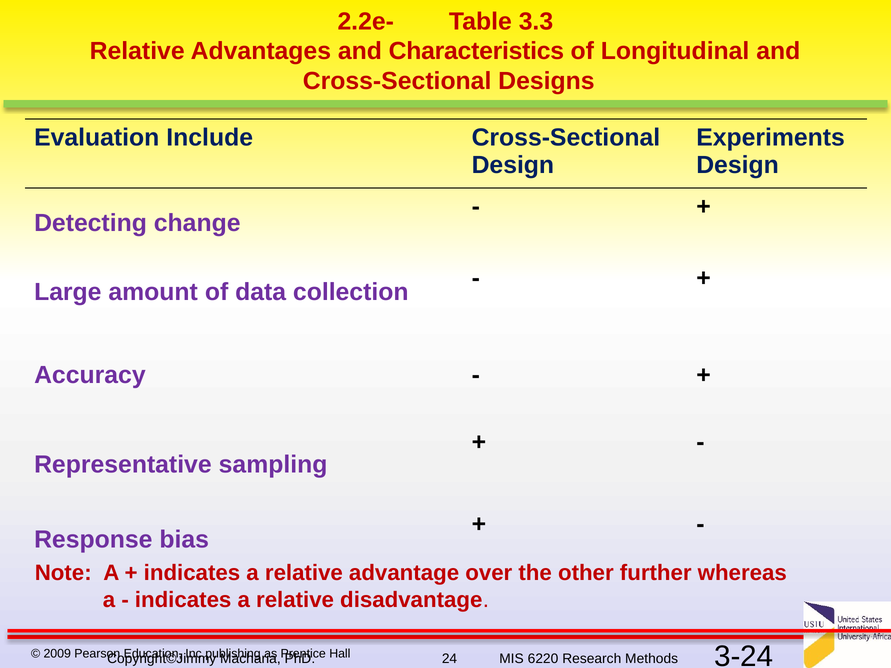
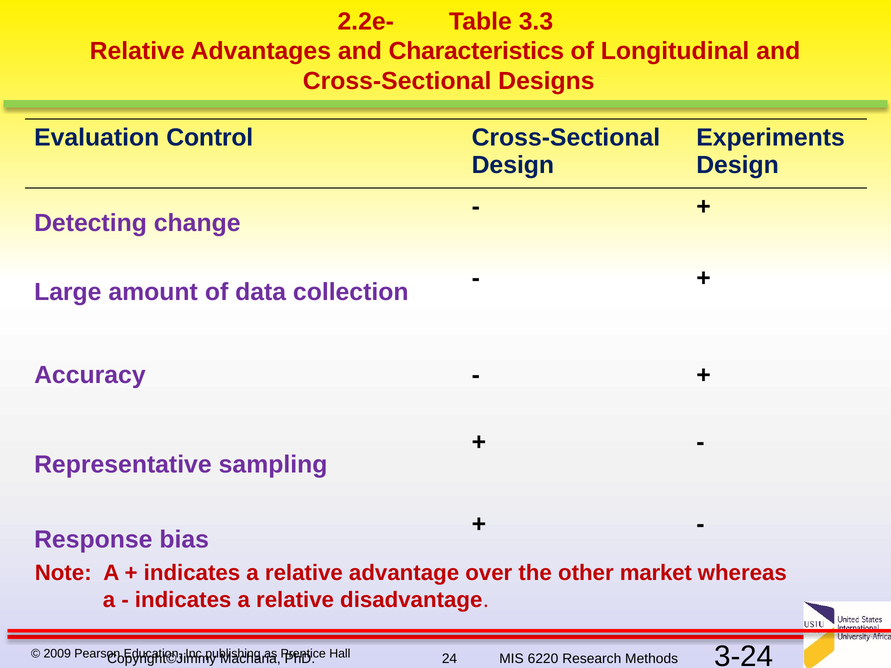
Include: Include -> Control
further: further -> market
